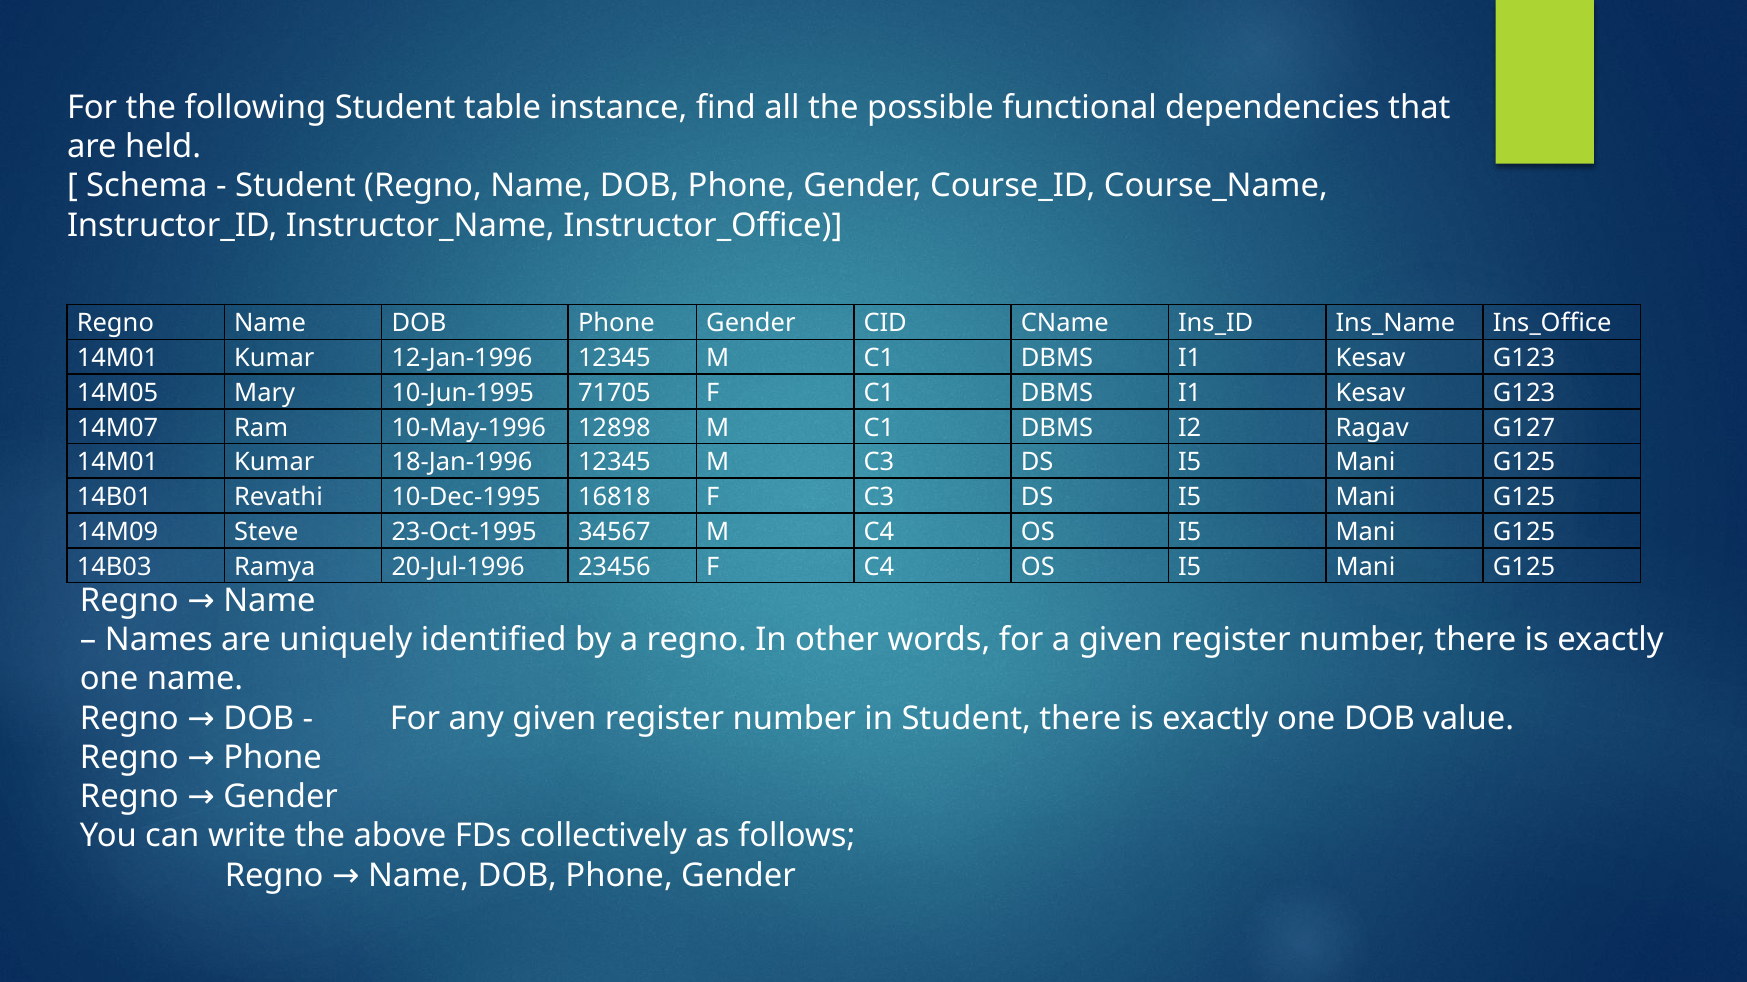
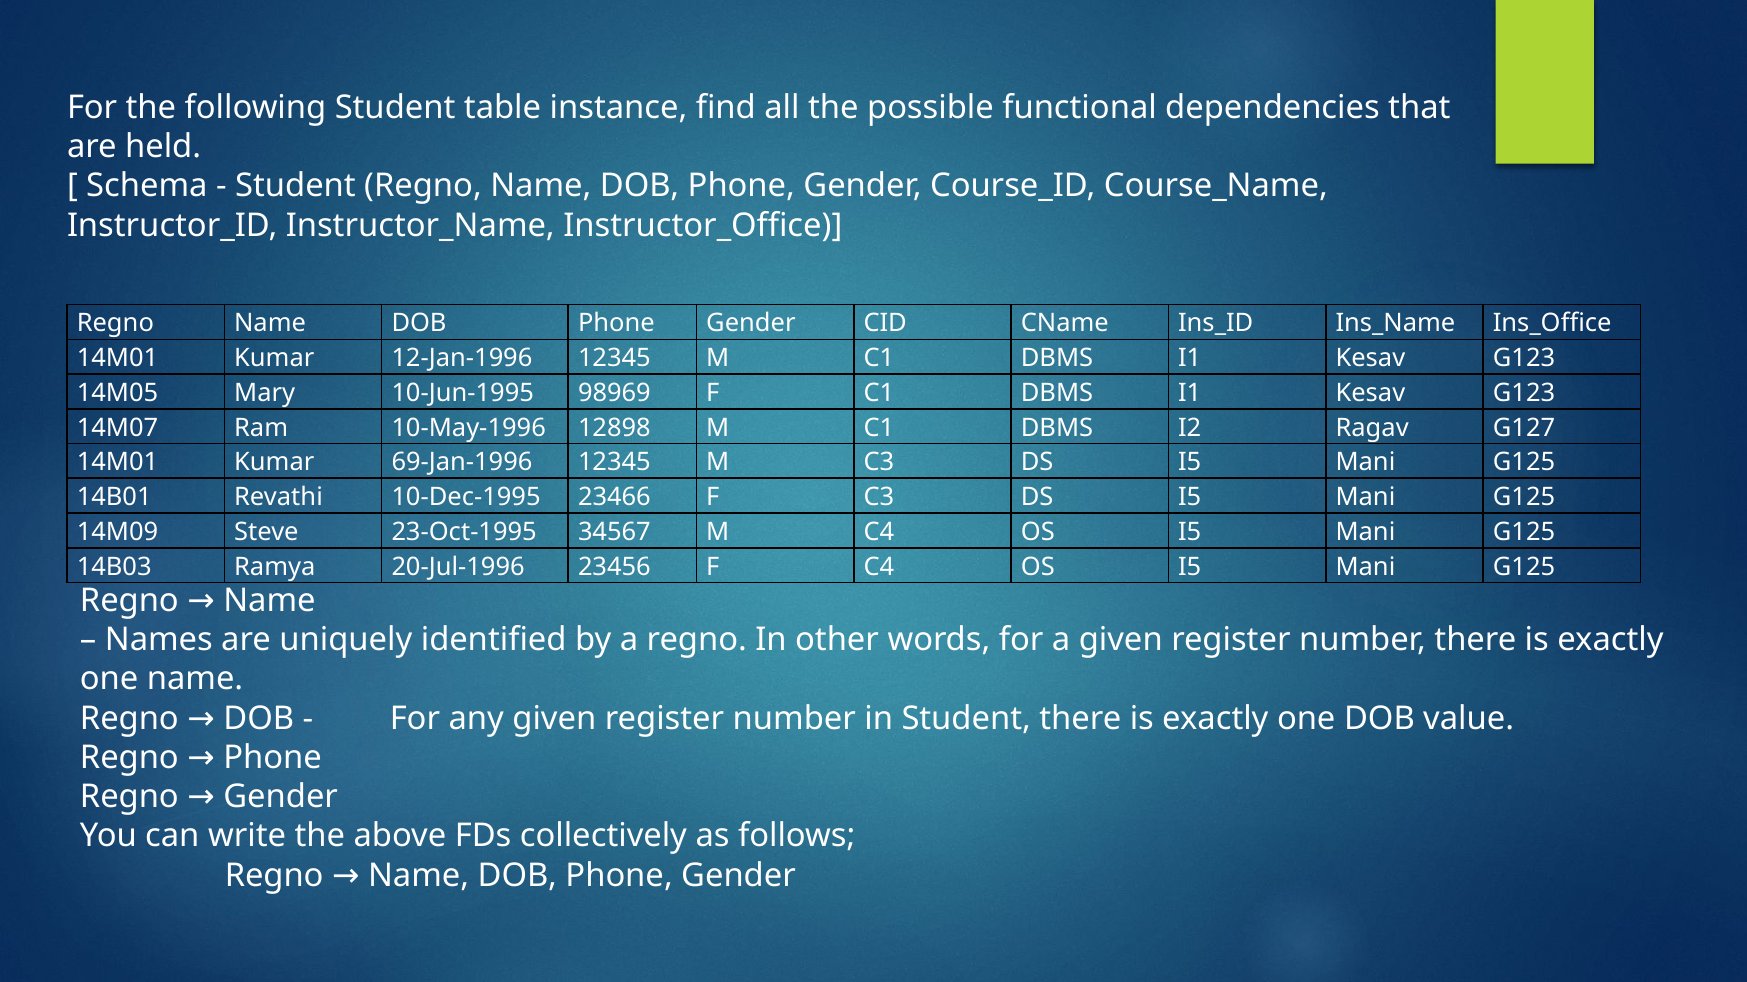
71705: 71705 -> 98969
18-Jan-1996: 18-Jan-1996 -> 69-Jan-1996
16818: 16818 -> 23466
